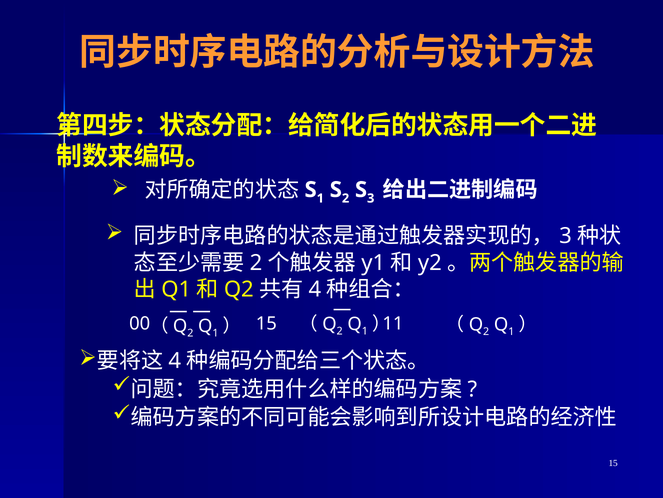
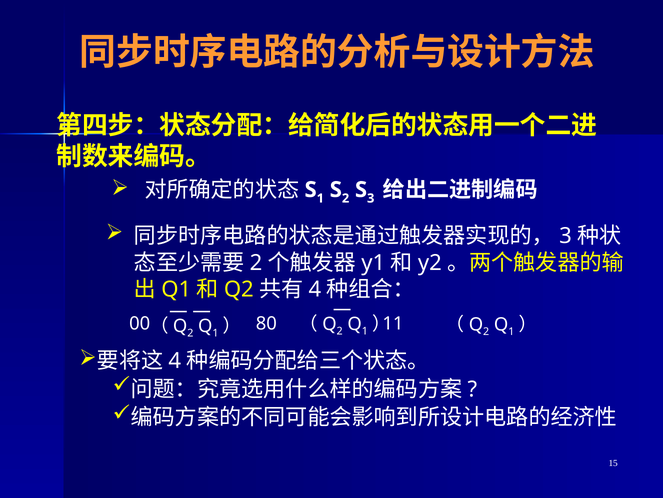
00 15: 15 -> 80
